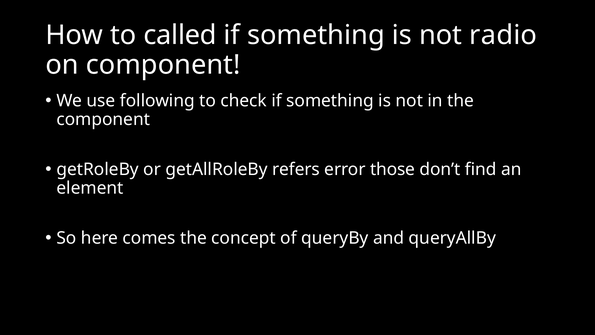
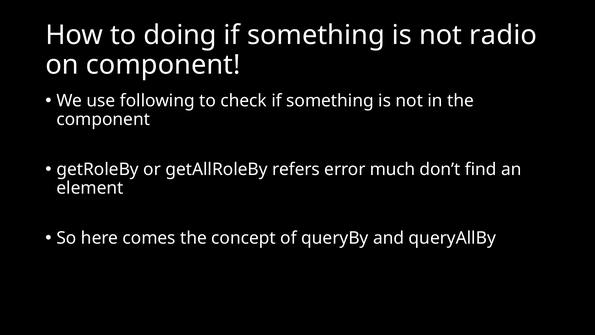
called: called -> doing
those: those -> much
